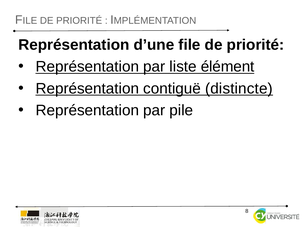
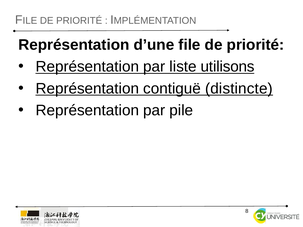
élément: élément -> utilisons
